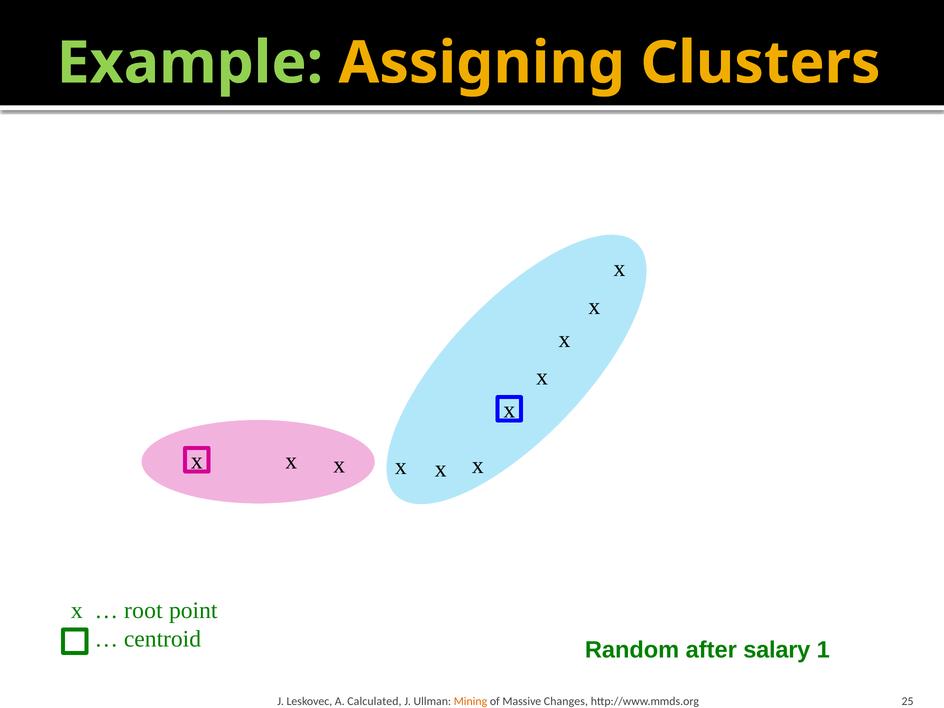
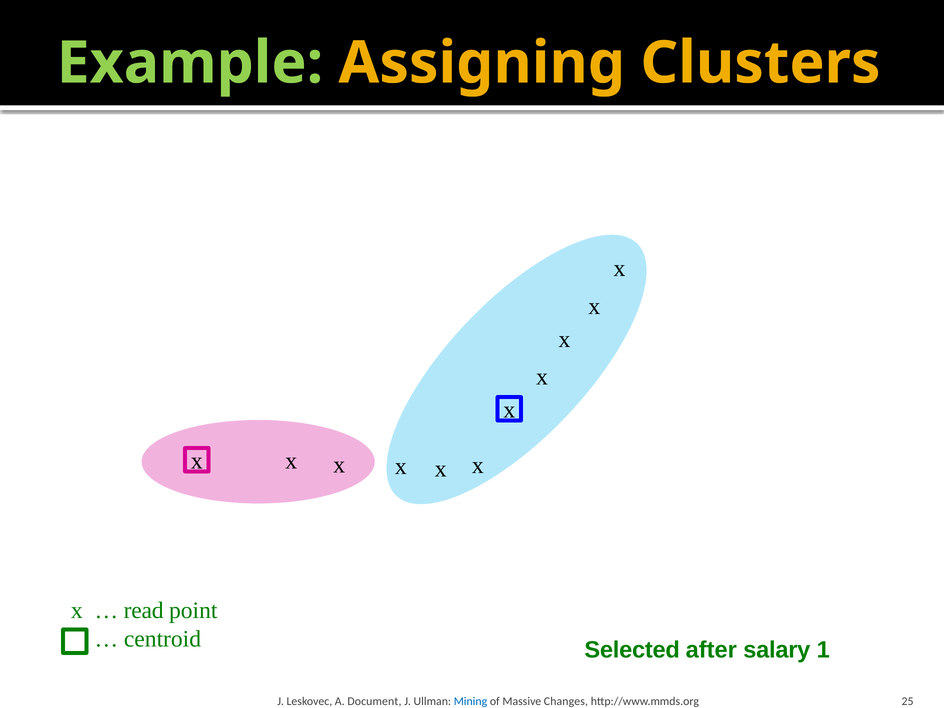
root: root -> read
Random: Random -> Selected
Calculated: Calculated -> Document
Mining colour: orange -> blue
